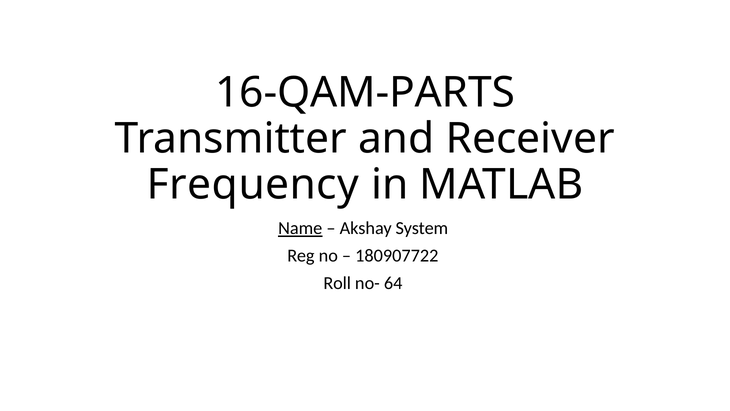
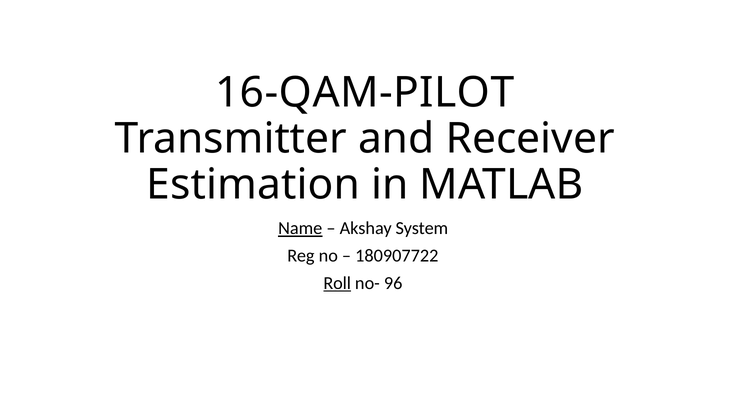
16-QAM-PARTS: 16-QAM-PARTS -> 16-QAM-PILOT
Frequency: Frequency -> Estimation
Roll underline: none -> present
64: 64 -> 96
